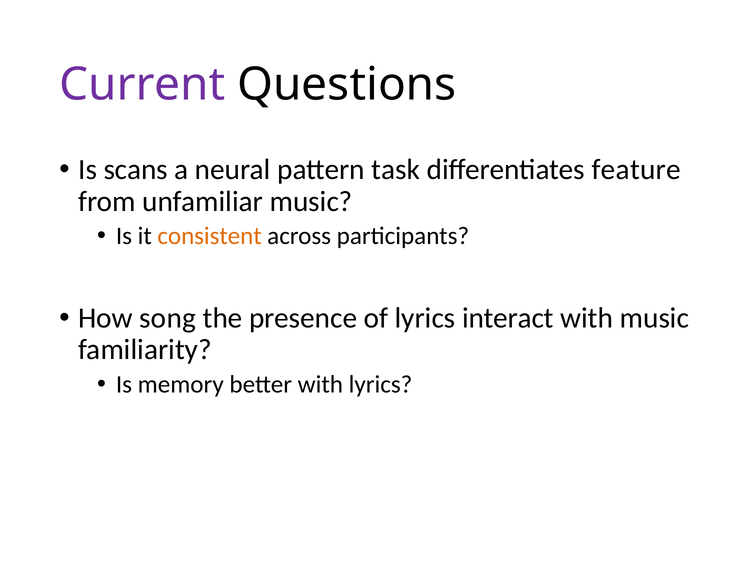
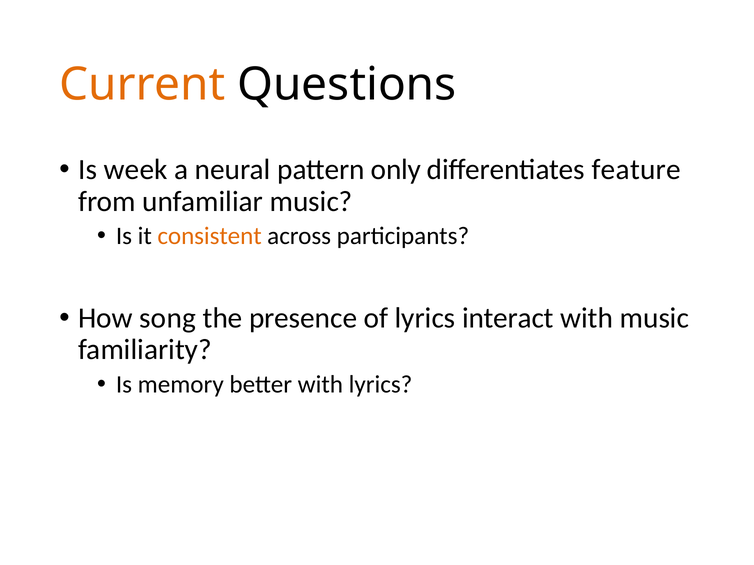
Current colour: purple -> orange
scans: scans -> week
task: task -> only
